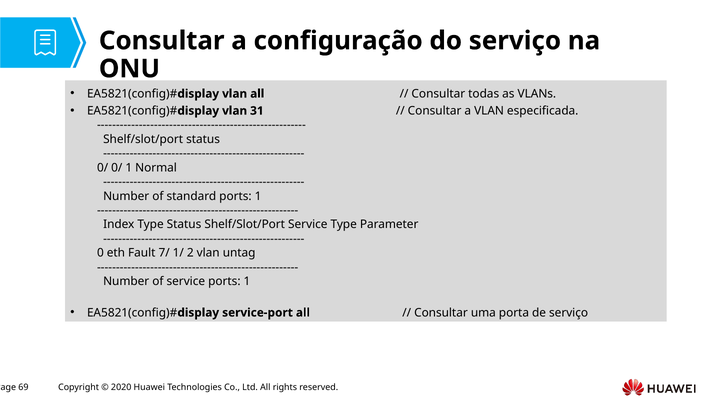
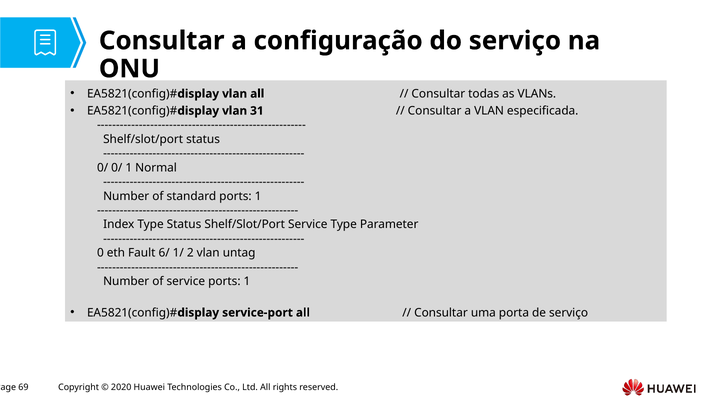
7/: 7/ -> 6/
